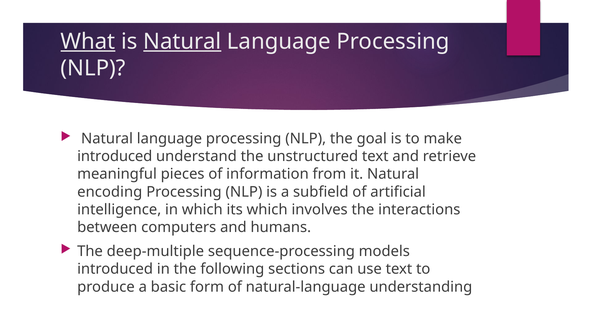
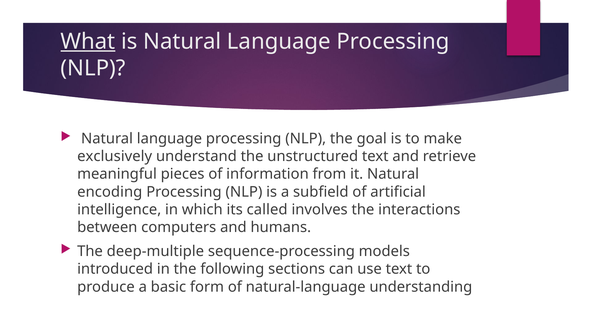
Natural at (182, 41) underline: present -> none
introduced at (115, 156): introduced -> exclusively
its which: which -> called
